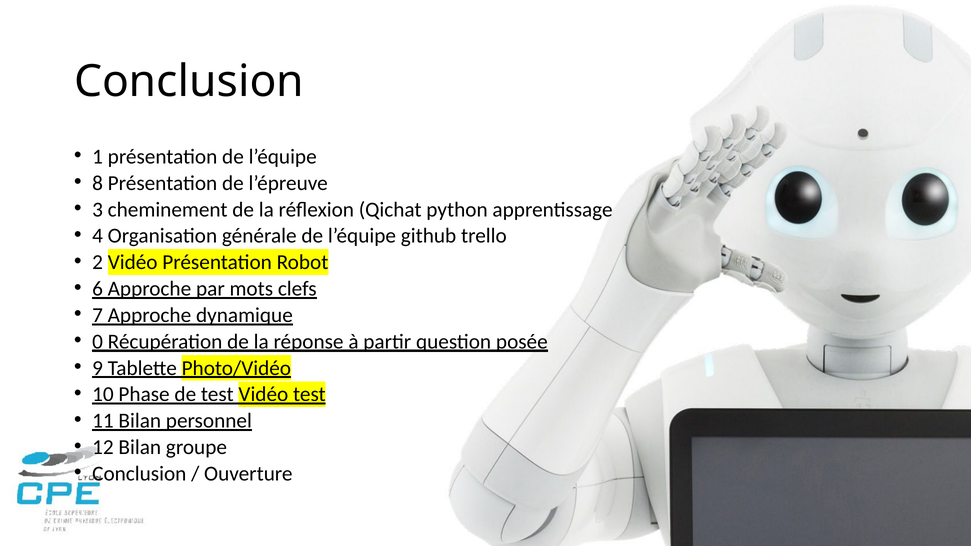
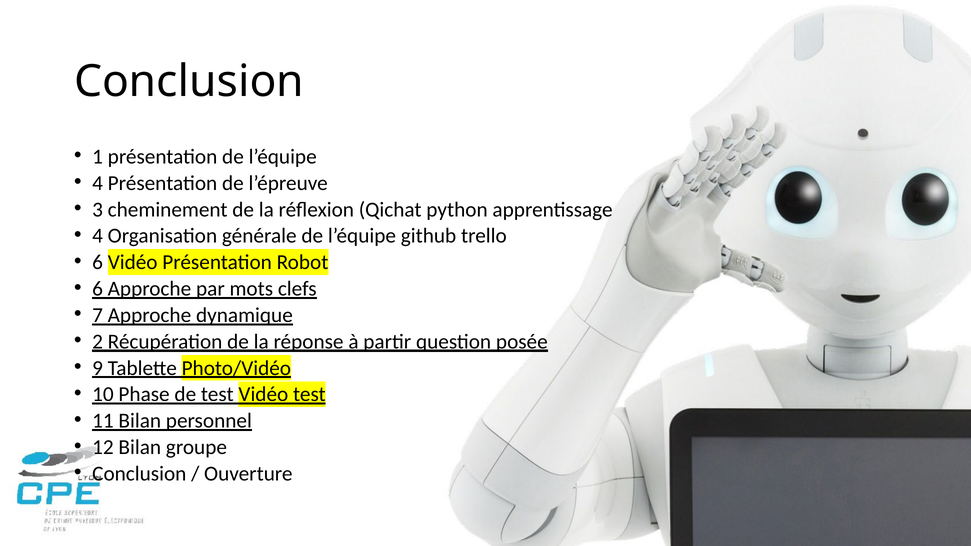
8 at (98, 183): 8 -> 4
2 at (98, 262): 2 -> 6
0: 0 -> 2
